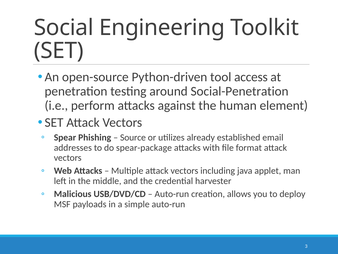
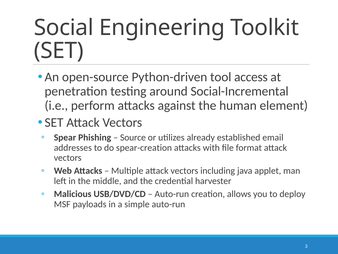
Social-Penetration: Social-Penetration -> Social-Incremental
spear-package: spear-package -> spear-creation
